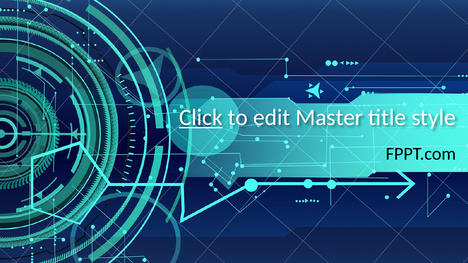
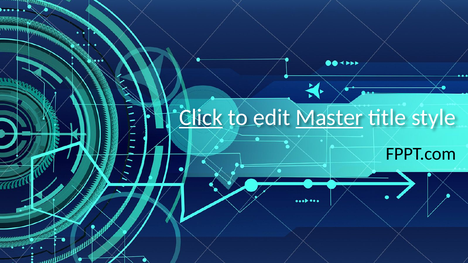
Master underline: none -> present
